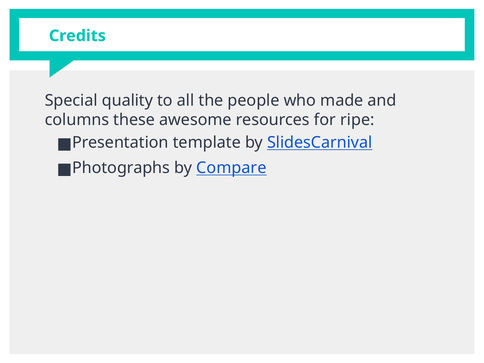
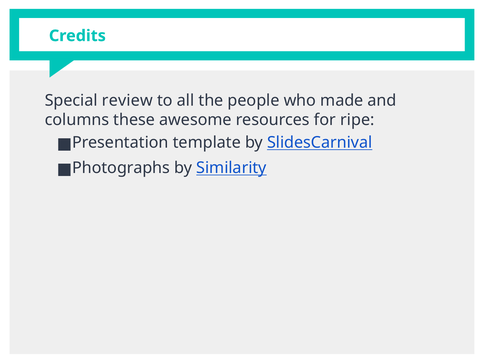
quality: quality -> review
Compare: Compare -> Similarity
